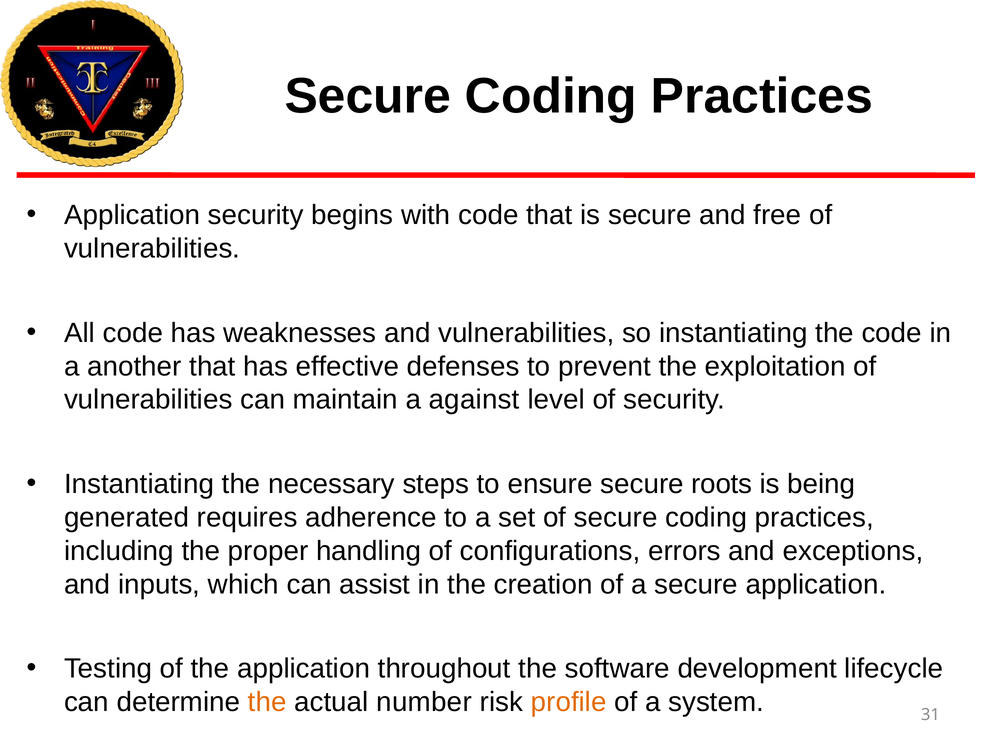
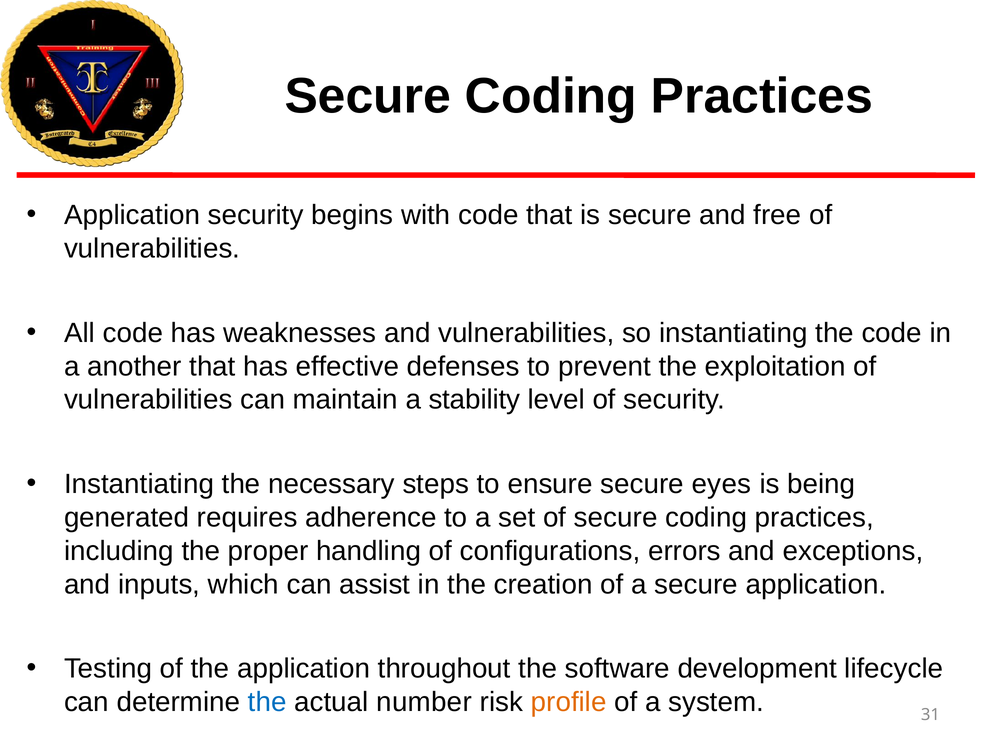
against: against -> stability
roots: roots -> eyes
the at (267, 702) colour: orange -> blue
